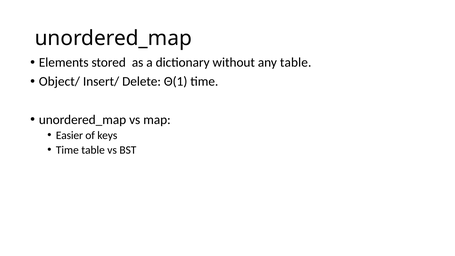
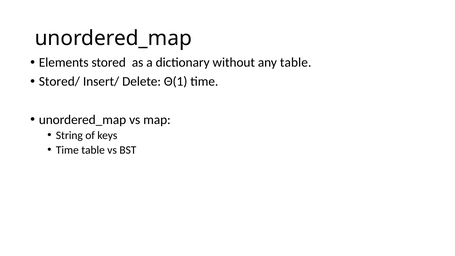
Object/: Object/ -> Stored/
Easier: Easier -> String
